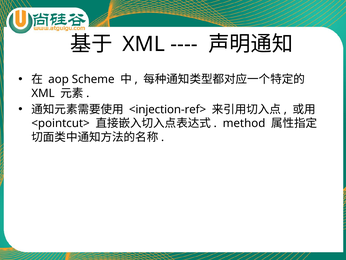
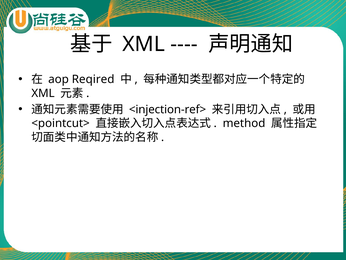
Scheme: Scheme -> Reqired
